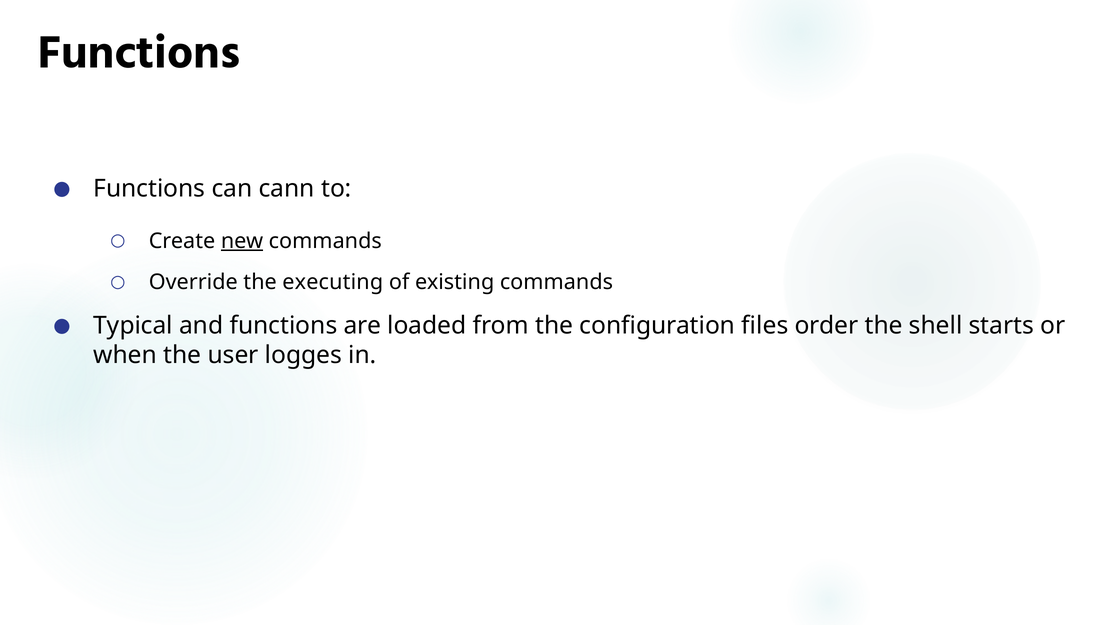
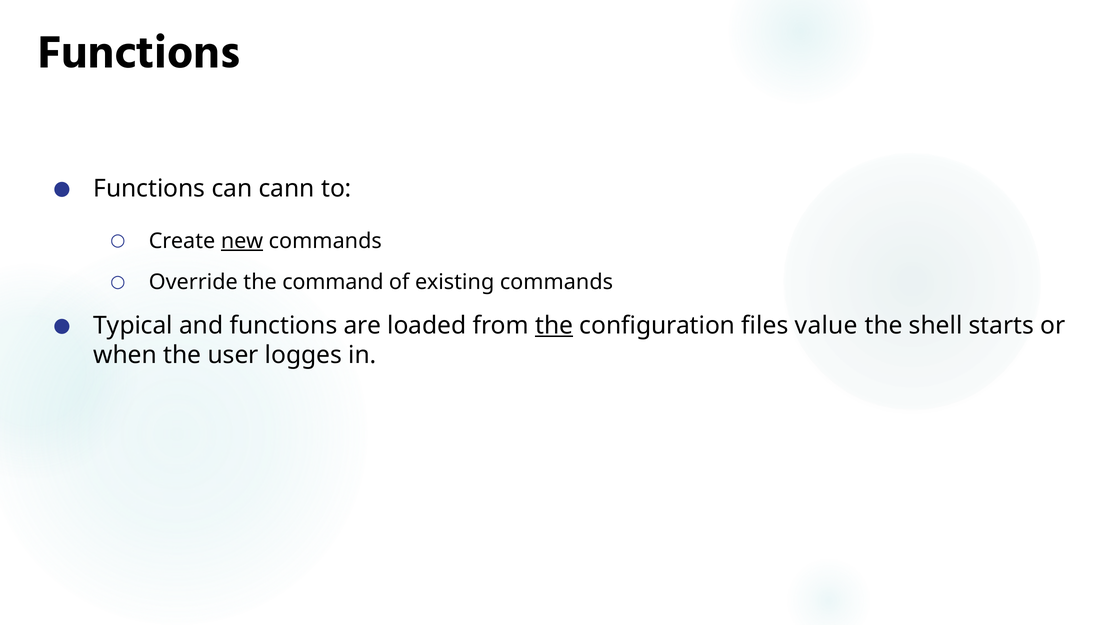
executing: executing -> command
the at (554, 325) underline: none -> present
order: order -> value
